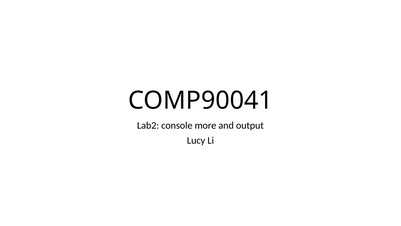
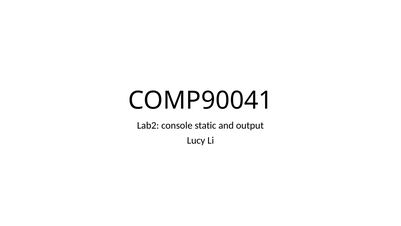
more: more -> static
